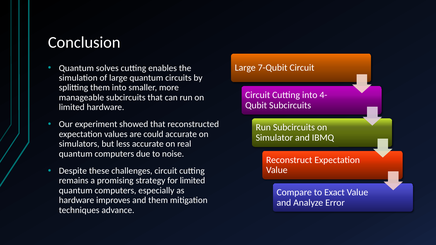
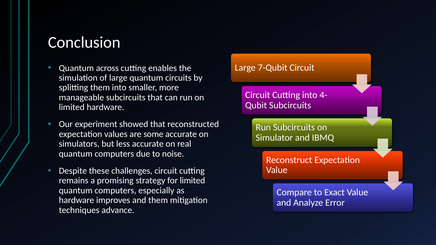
solves: solves -> across
could: could -> some
